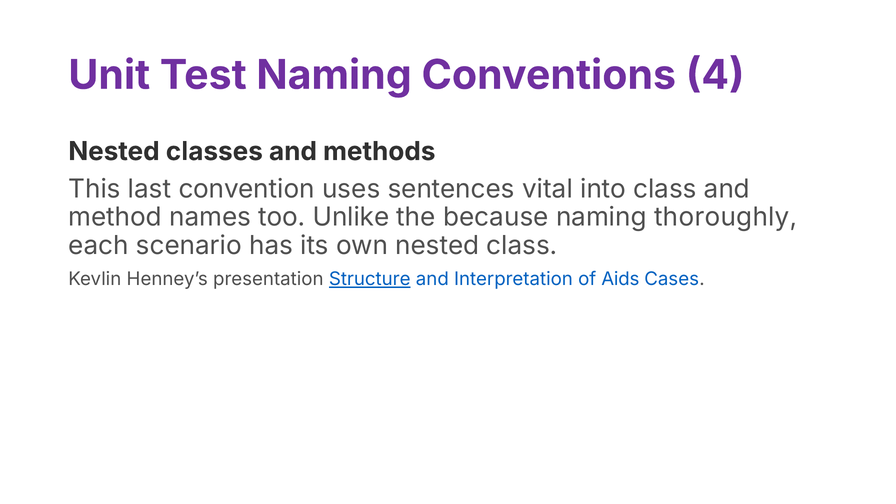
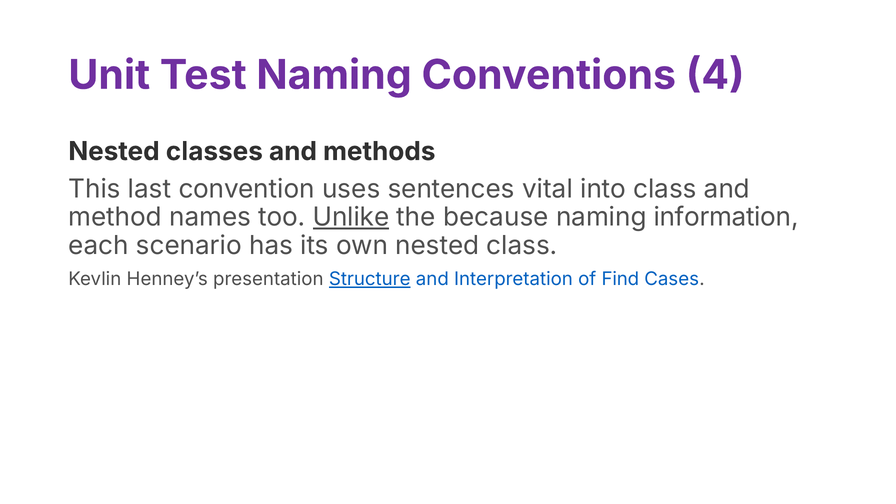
Unlike underline: none -> present
thoroughly: thoroughly -> information
Aids: Aids -> Find
